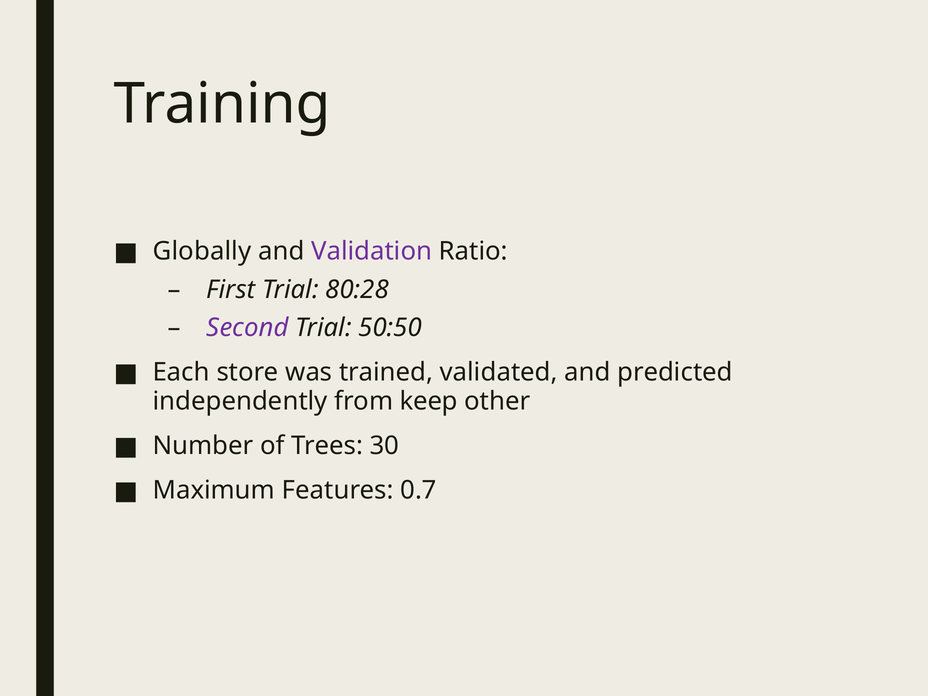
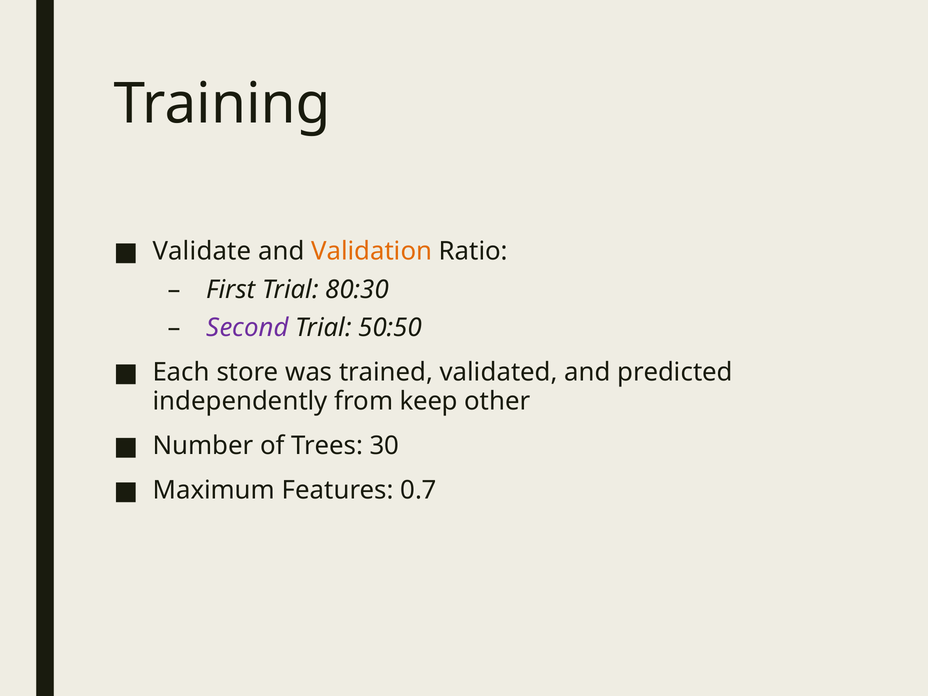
Globally: Globally -> Validate
Validation colour: purple -> orange
80:28: 80:28 -> 80:30
